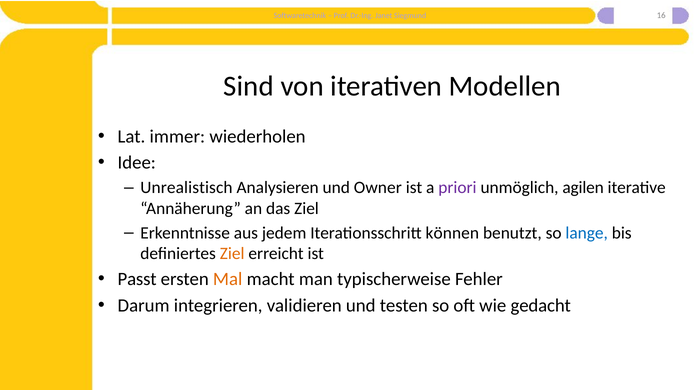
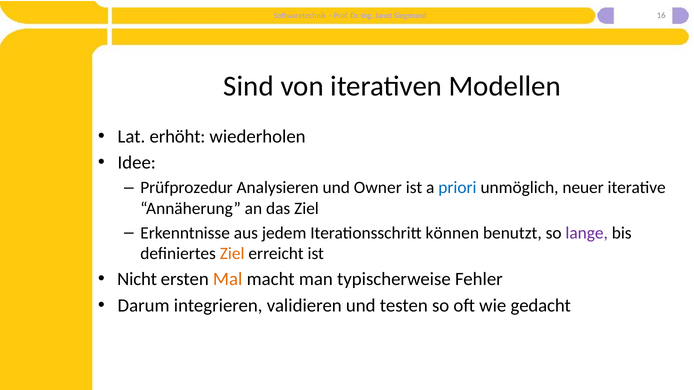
immer: immer -> erhöht
Unrealistisch: Unrealistisch -> Prüfprozedur
priori colour: purple -> blue
agilen: agilen -> neuer
lange colour: blue -> purple
Passt: Passt -> Nicht
